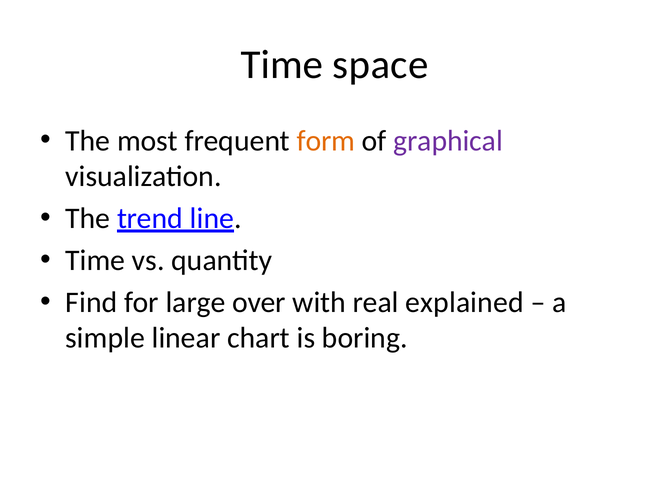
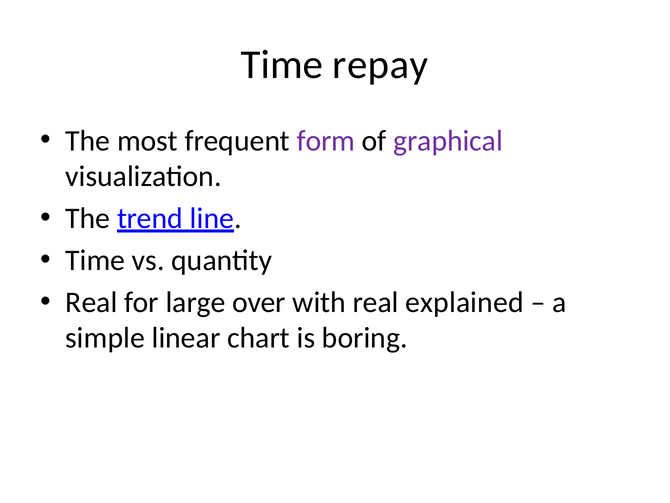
space: space -> repay
form colour: orange -> purple
Find at (91, 302): Find -> Real
